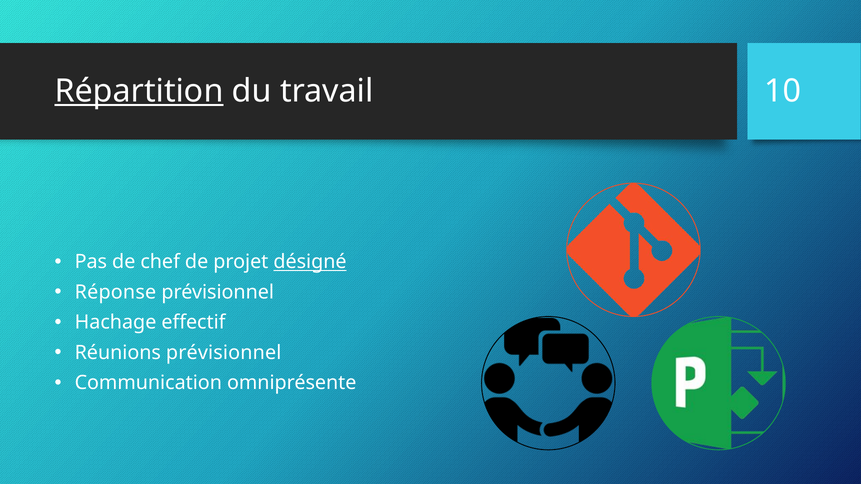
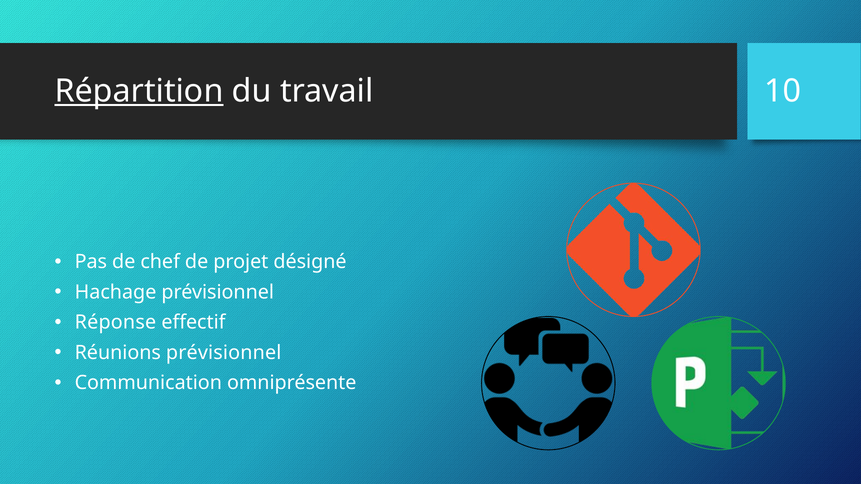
désigné underline: present -> none
Réponse: Réponse -> Hachage
Hachage: Hachage -> Réponse
